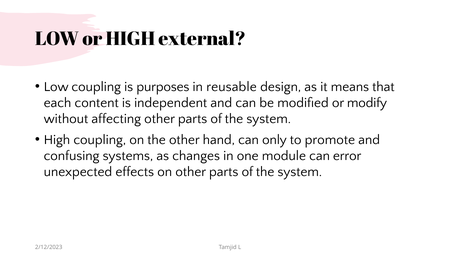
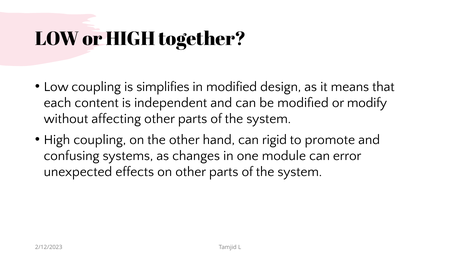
external: external -> together
purposes: purposes -> simplifies
in reusable: reusable -> modified
only: only -> rigid
